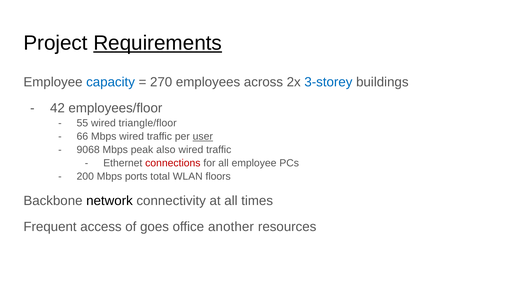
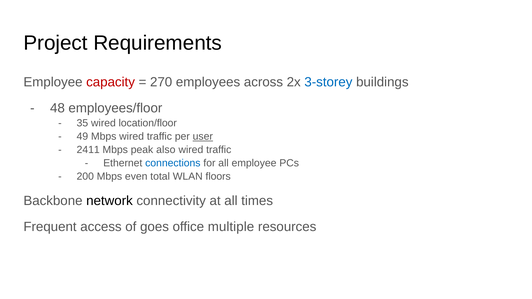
Requirements underline: present -> none
capacity colour: blue -> red
42: 42 -> 48
55: 55 -> 35
triangle/floor: triangle/floor -> location/floor
66: 66 -> 49
9068: 9068 -> 2411
connections colour: red -> blue
ports: ports -> even
another: another -> multiple
